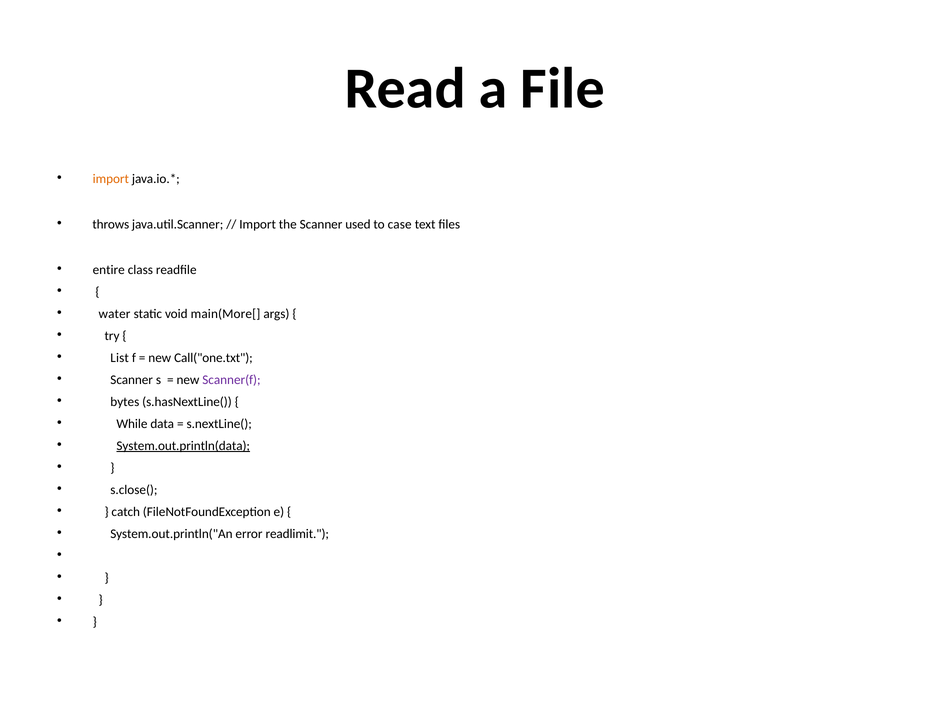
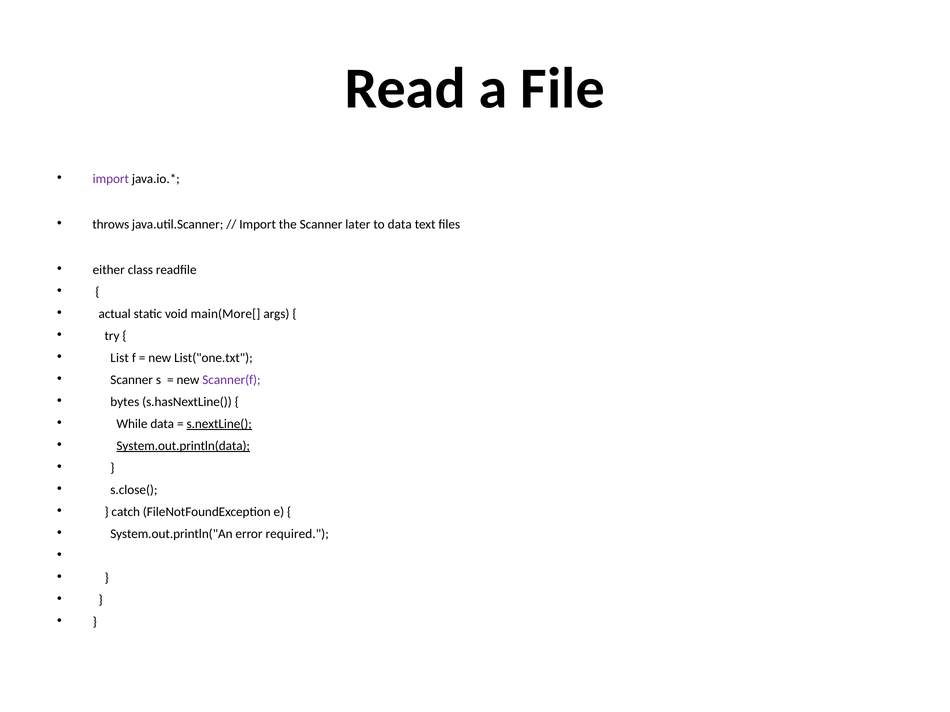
import at (111, 179) colour: orange -> purple
used: used -> later
to case: case -> data
entire: entire -> either
water: water -> actual
Call("one.txt: Call("one.txt -> List("one.txt
s.nextLine( underline: none -> present
readlimit: readlimit -> required
